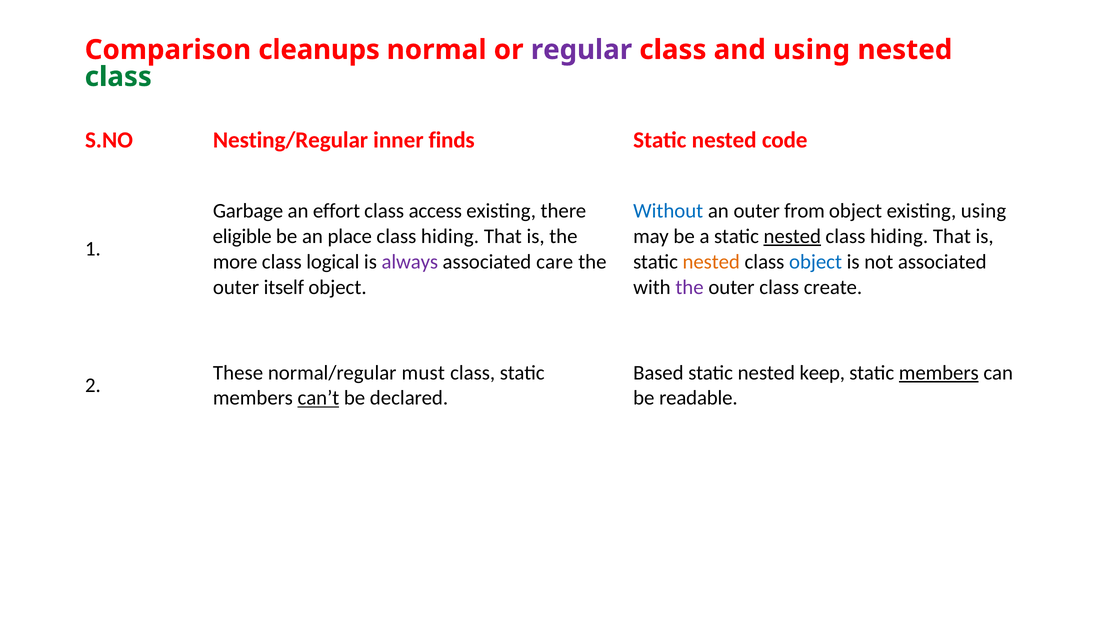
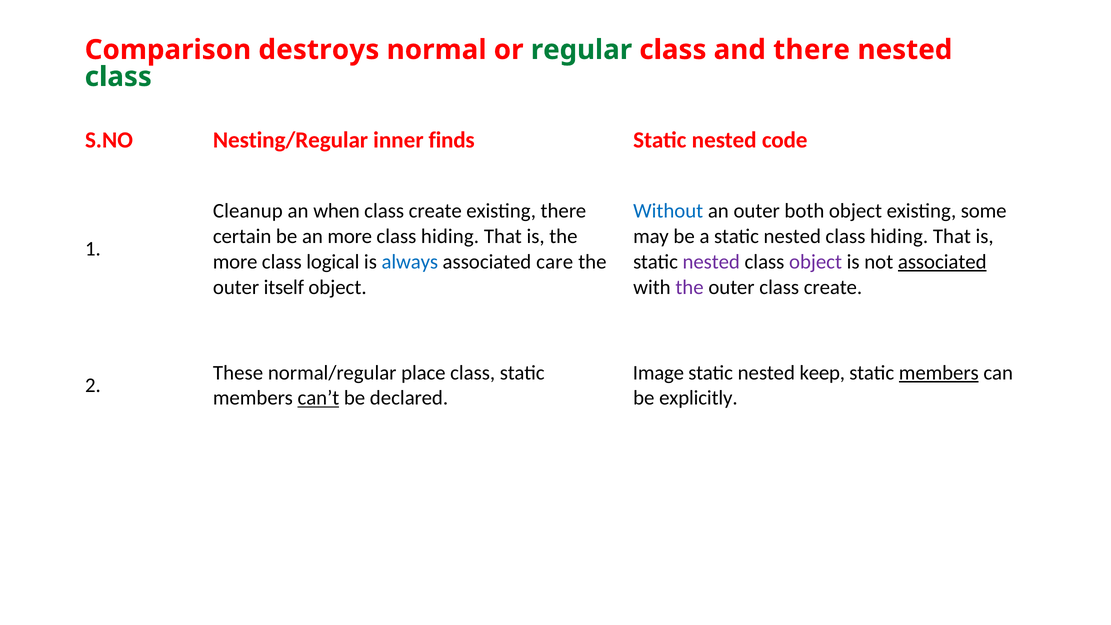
cleanups: cleanups -> destroys
regular colour: purple -> green
and using: using -> there
Garbage: Garbage -> Cleanup
effort: effort -> when
access at (435, 211): access -> create
from: from -> both
existing using: using -> some
eligible: eligible -> certain
an place: place -> more
nested at (792, 236) underline: present -> none
always colour: purple -> blue
nested at (711, 262) colour: orange -> purple
object at (816, 262) colour: blue -> purple
associated at (942, 262) underline: none -> present
must: must -> place
Based: Based -> Image
readable: readable -> explicitly
